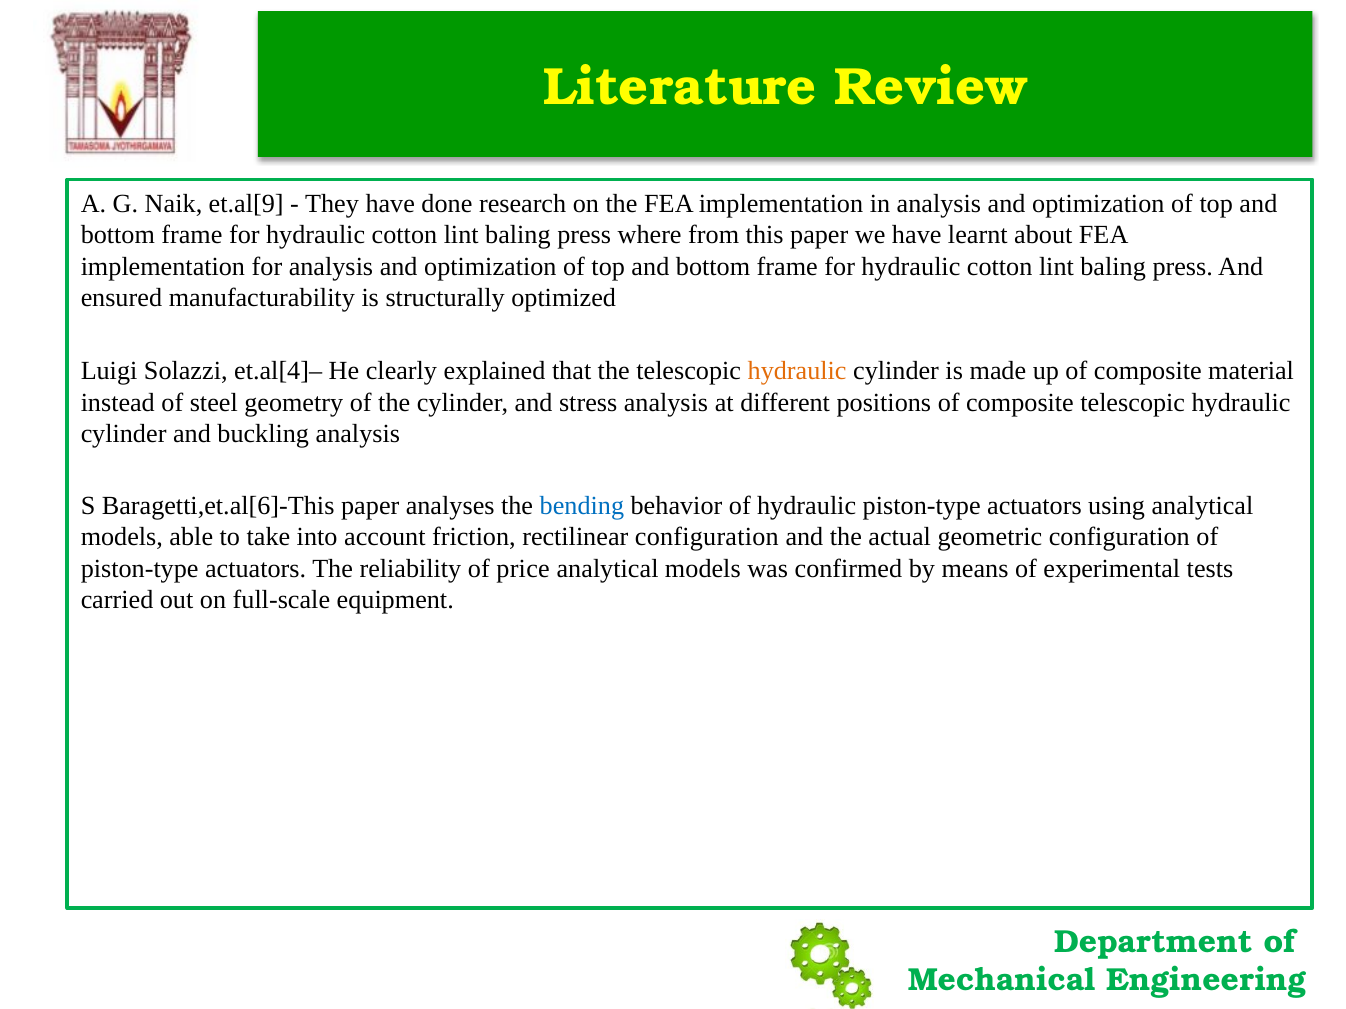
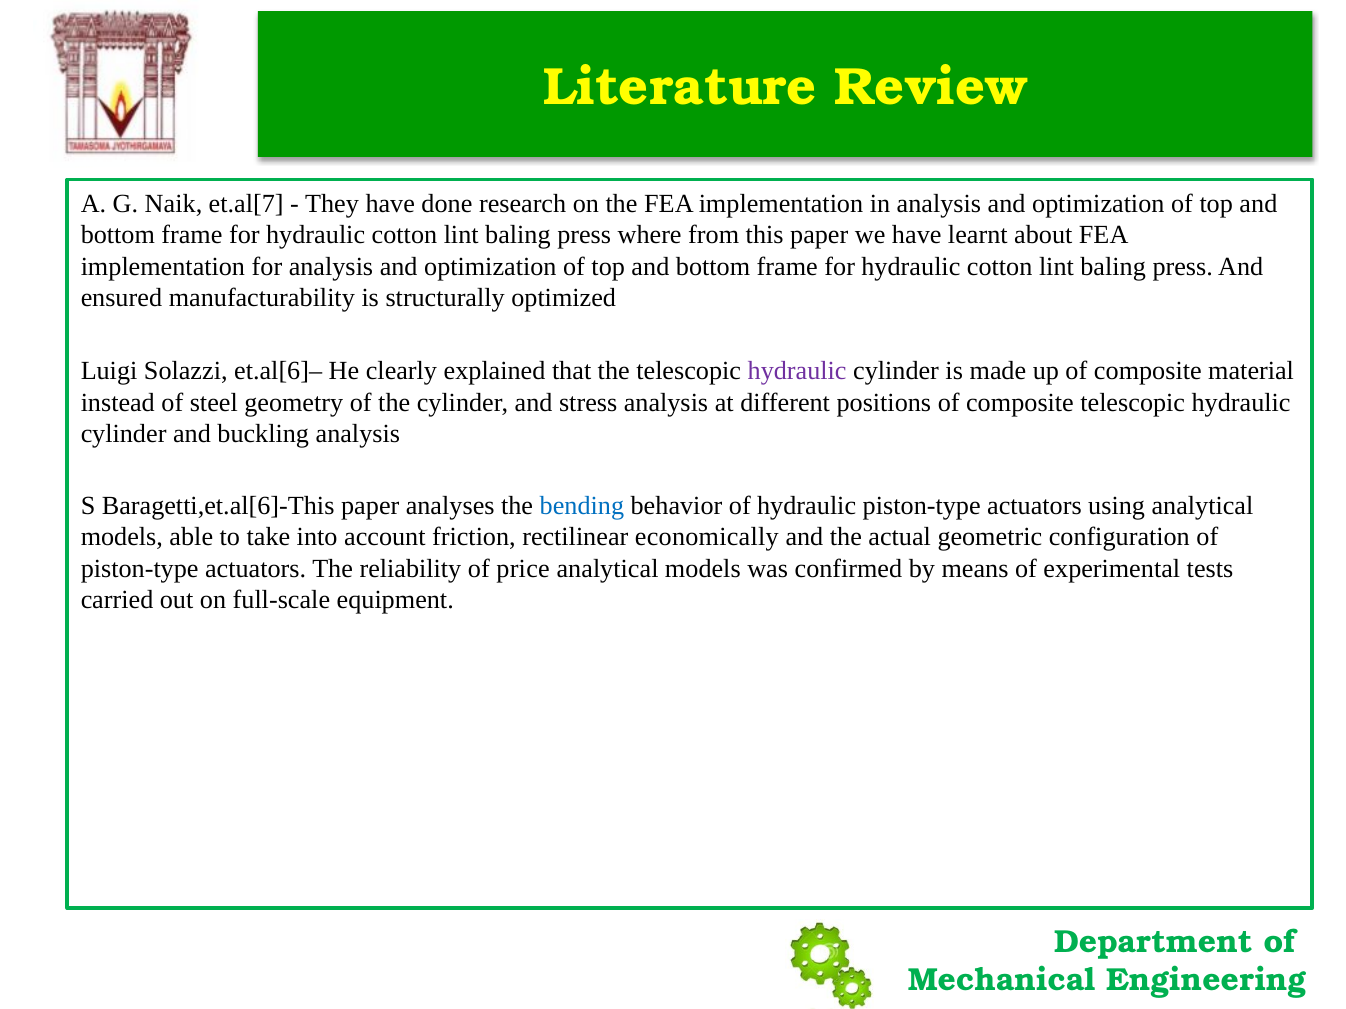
et.al[9: et.al[9 -> et.al[7
et.al[4]–: et.al[4]– -> et.al[6]–
hydraulic at (797, 371) colour: orange -> purple
rectilinear configuration: configuration -> economically
